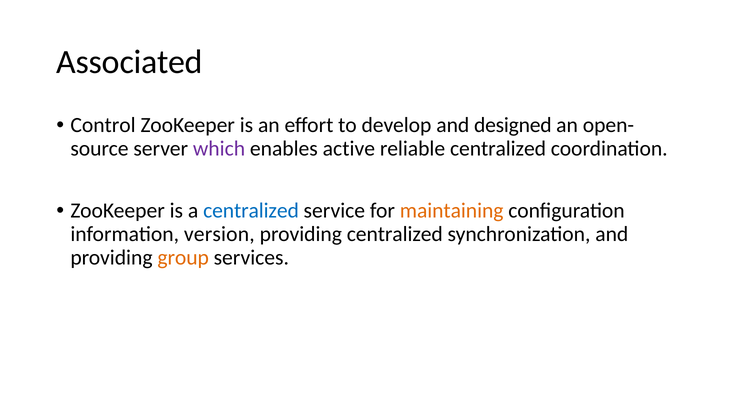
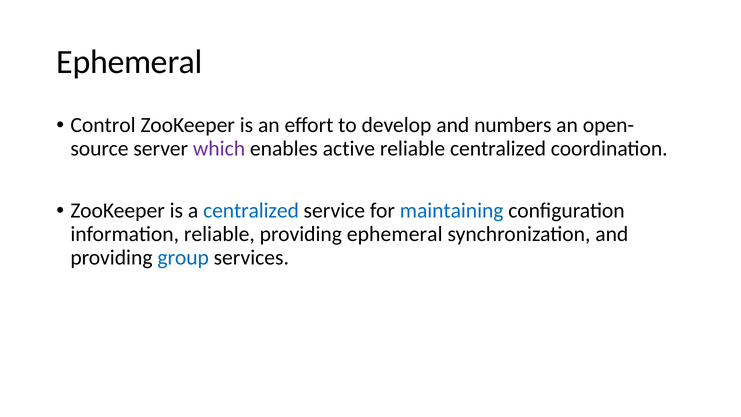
Associated at (130, 62): Associated -> Ephemeral
designed: designed -> numbers
maintaining colour: orange -> blue
information version: version -> reliable
providing centralized: centralized -> ephemeral
group colour: orange -> blue
